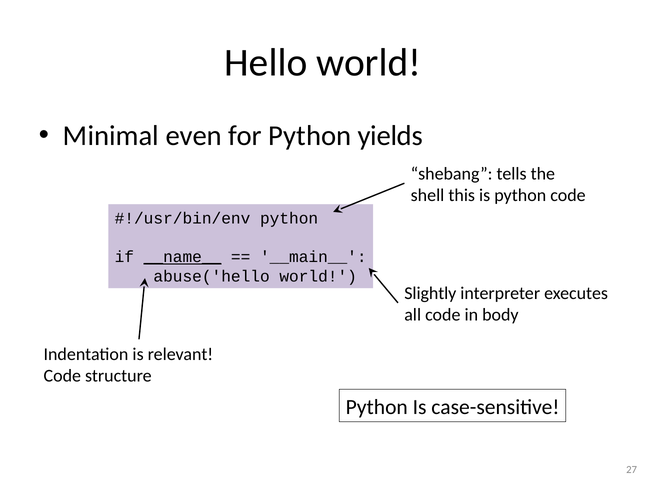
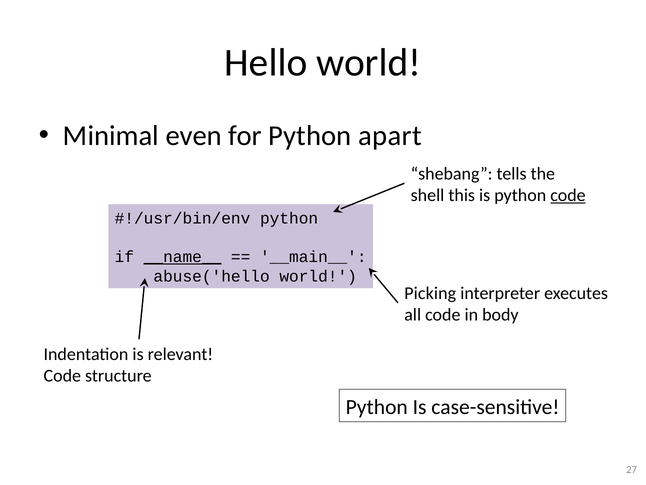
yields: yields -> apart
code at (568, 195) underline: none -> present
Slightly: Slightly -> Picking
